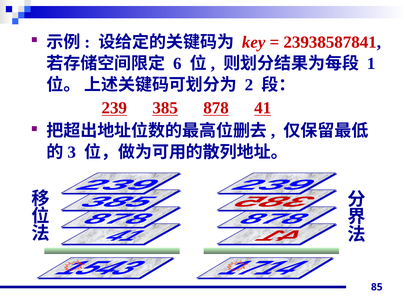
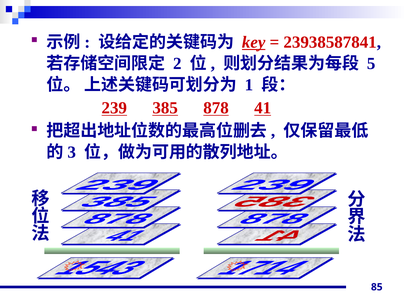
key underline: none -> present
6: 6 -> 2
1: 1 -> 5
2: 2 -> 1
